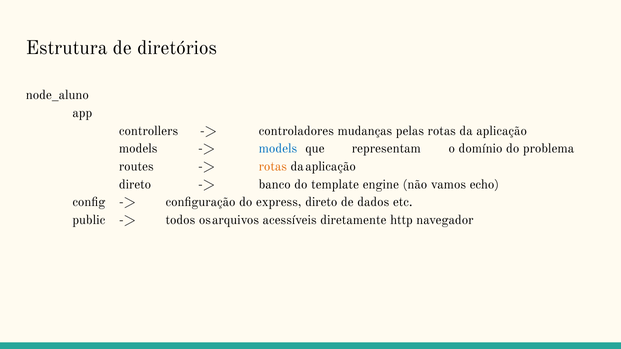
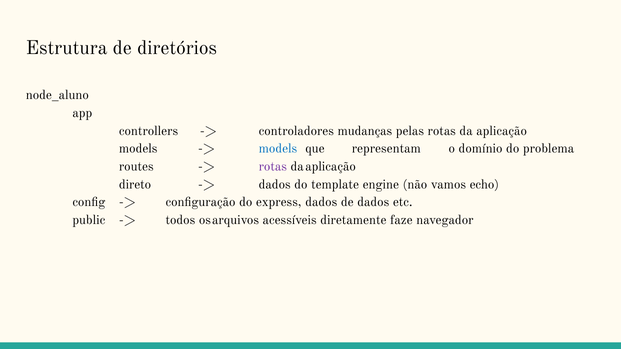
rotas at (273, 167) colour: orange -> purple
banco at (275, 185): banco -> dados
express direto: direto -> dados
http: http -> faze
